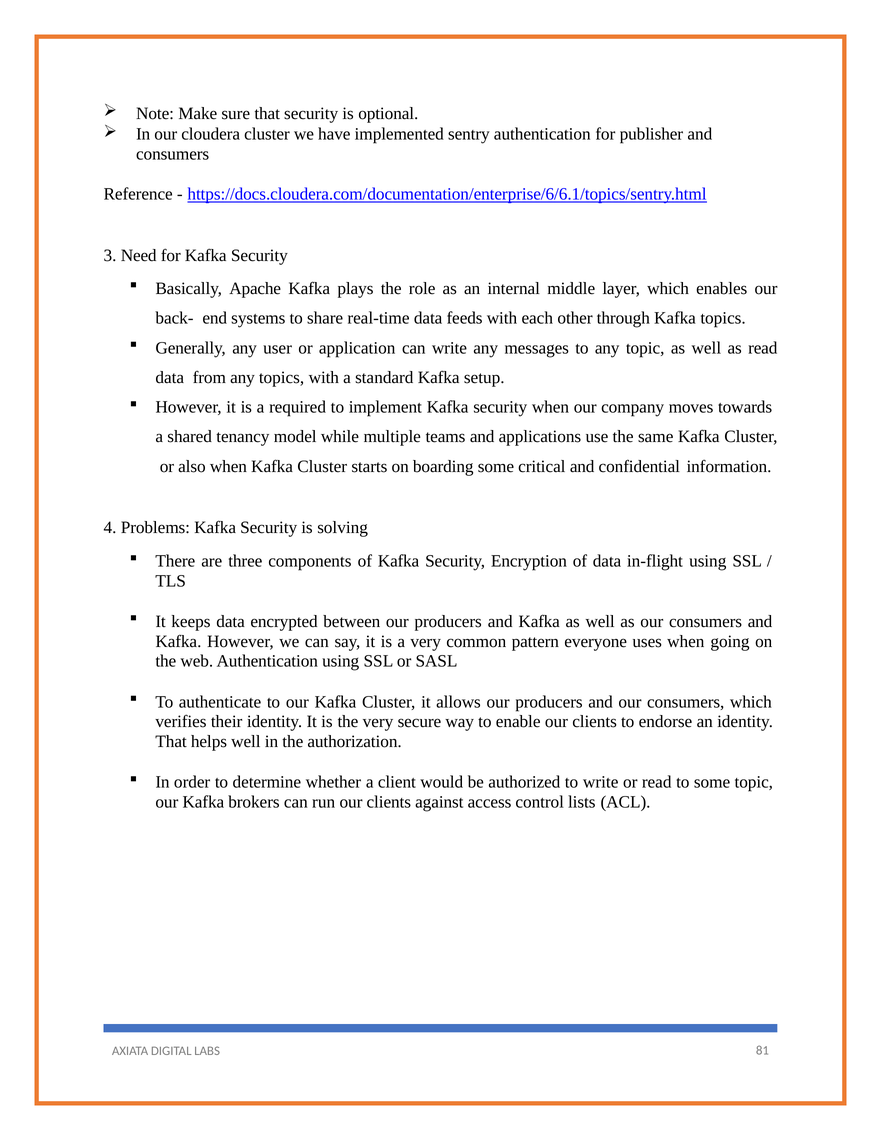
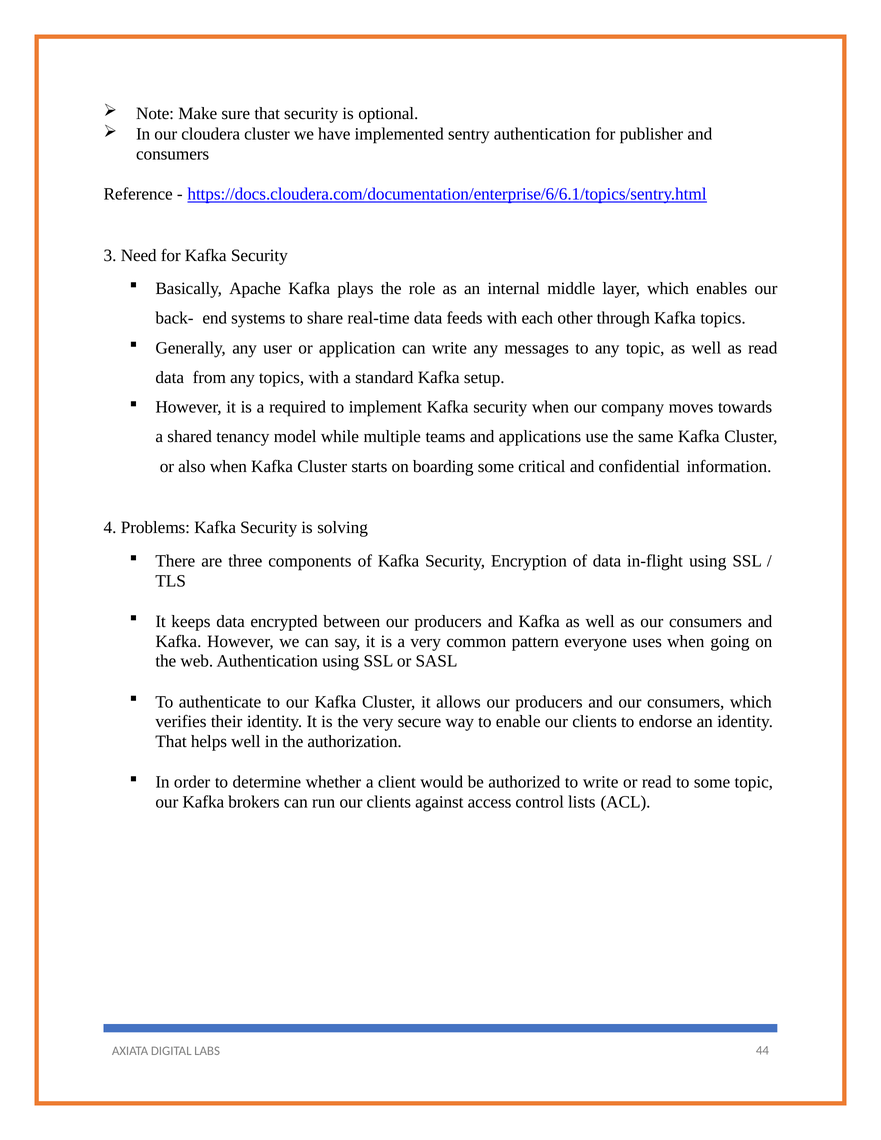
81: 81 -> 44
